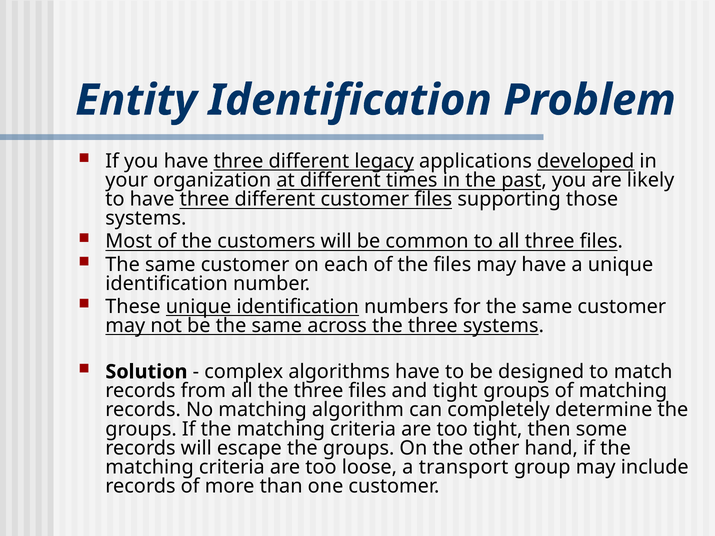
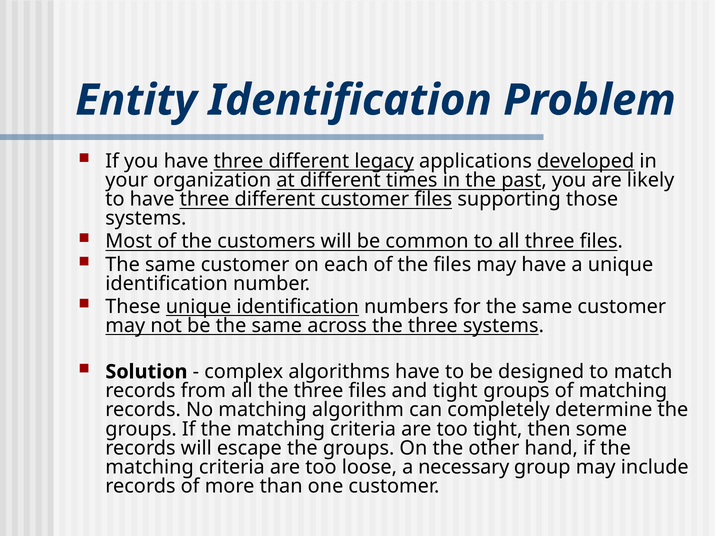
transport: transport -> necessary
